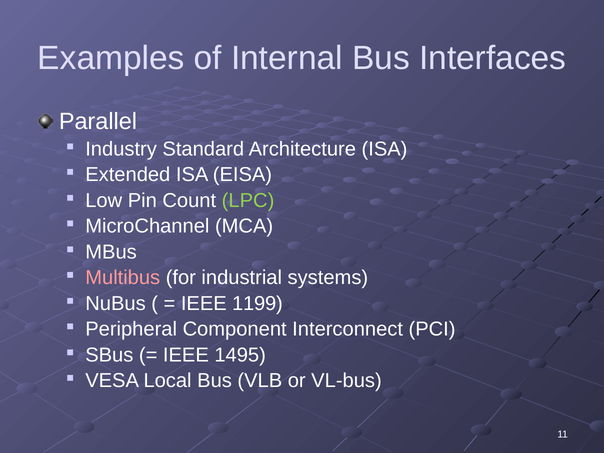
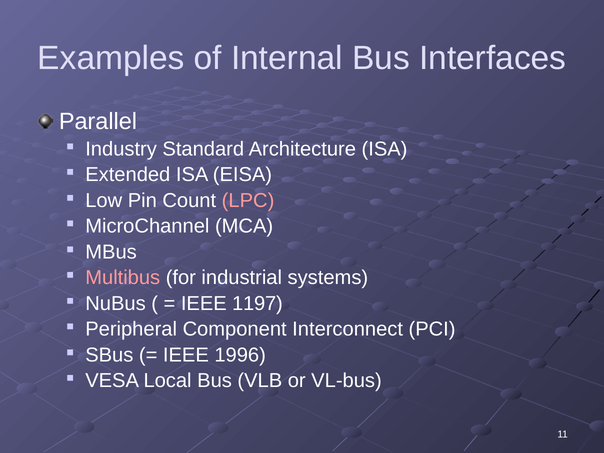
LPC colour: light green -> pink
1199: 1199 -> 1197
1495: 1495 -> 1996
